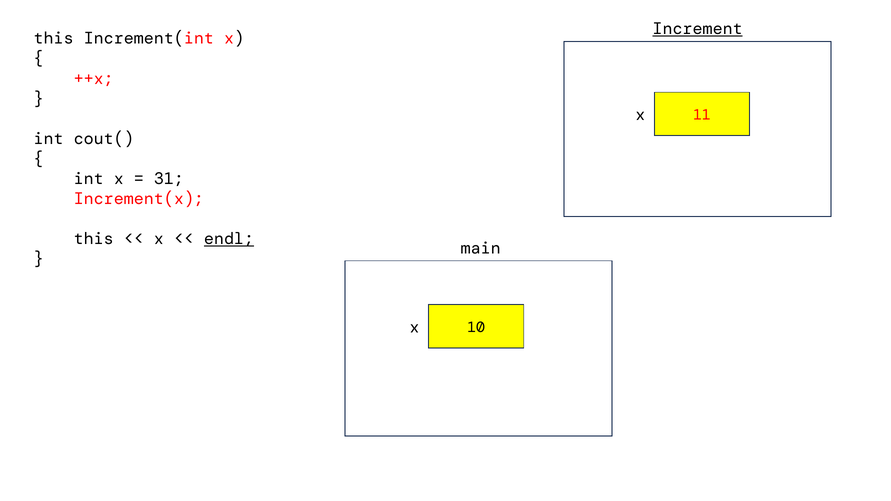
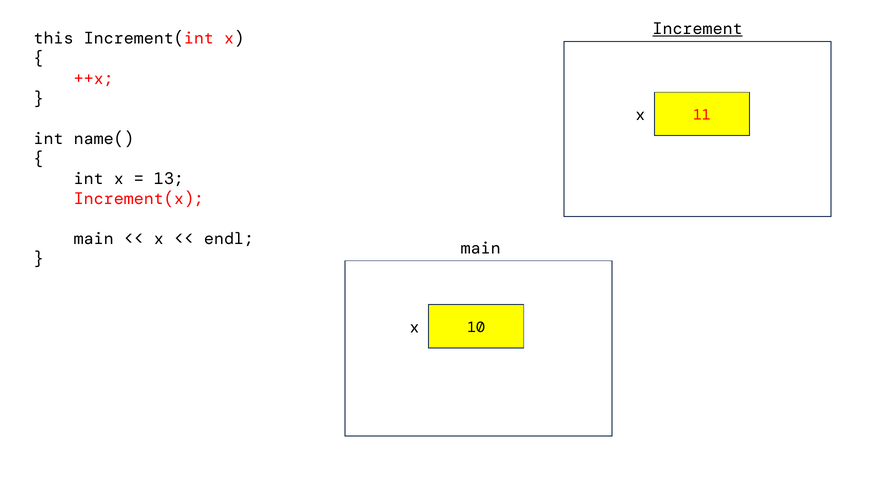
cout(: cout( -> name(
31: 31 -> 13
this at (94, 239): this -> main
endl underline: present -> none
